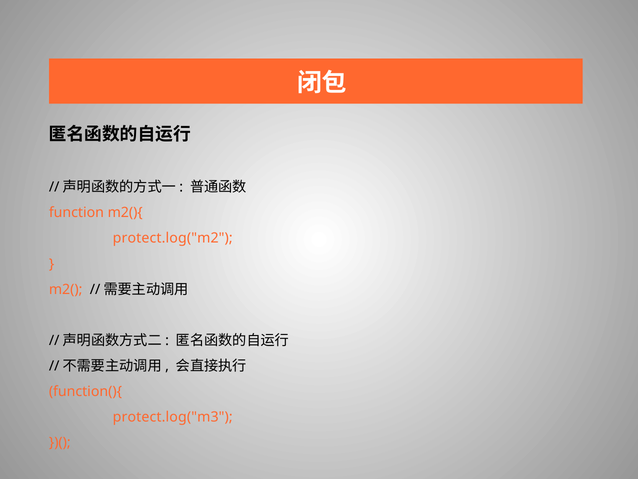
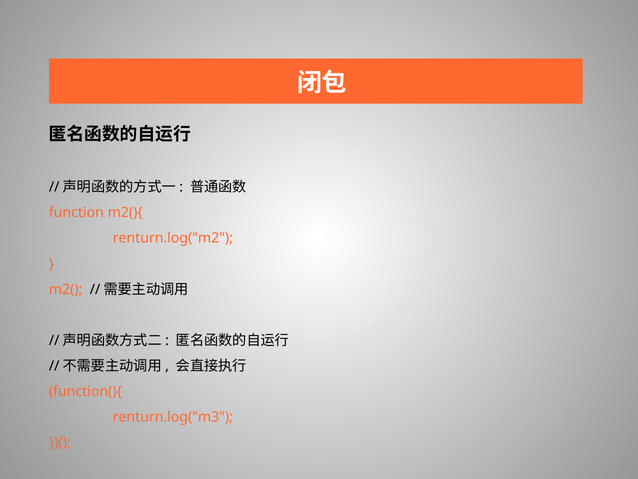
protect.log("m2: protect.log("m2 -> renturn.log("m2
protect.log("m3: protect.log("m3 -> renturn.log("m3
